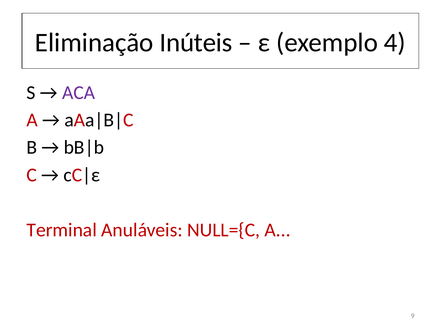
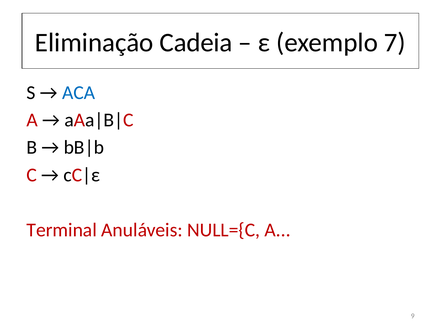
Inúteis: Inúteis -> Cadeia
4: 4 -> 7
ACA colour: purple -> blue
